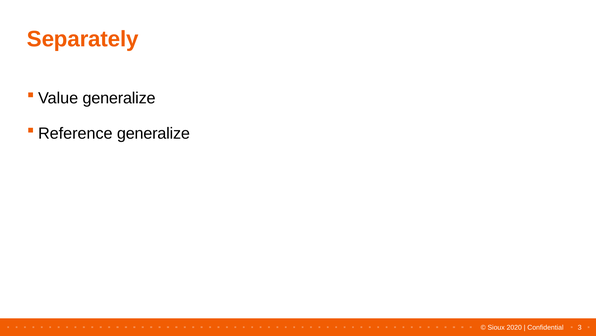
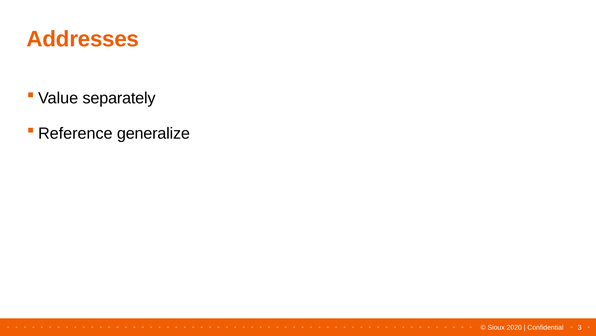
Separately: Separately -> Addresses
generalize at (119, 98): generalize -> separately
